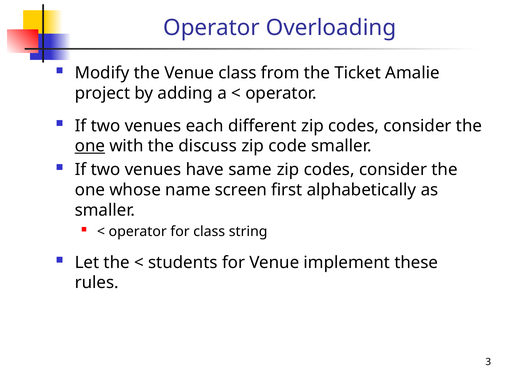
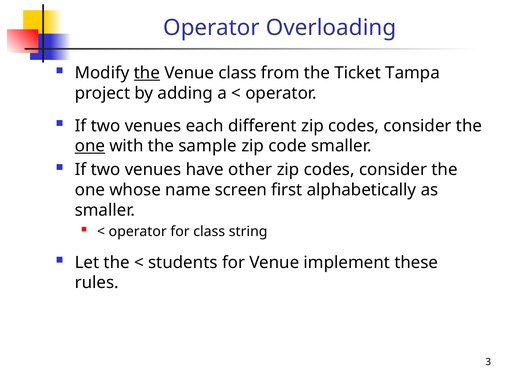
the at (147, 73) underline: none -> present
Amalie: Amalie -> Tampa
discuss: discuss -> sample
same: same -> other
